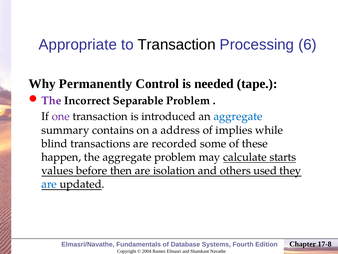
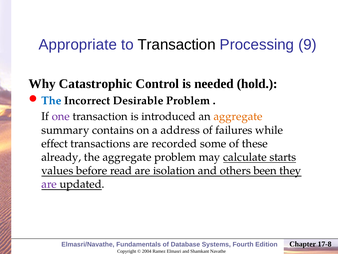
6: 6 -> 9
Permanently: Permanently -> Catastrophic
tape: tape -> hold
The at (51, 101) colour: purple -> blue
Separable: Separable -> Desirable
aggregate at (238, 116) colour: blue -> orange
implies: implies -> failures
blind: blind -> effect
happen: happen -> already
then: then -> read
used: used -> been
are at (49, 184) colour: blue -> purple
